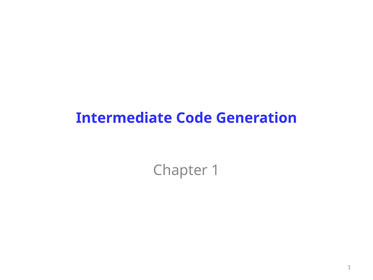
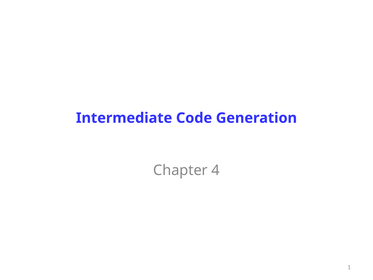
Chapter 1: 1 -> 4
